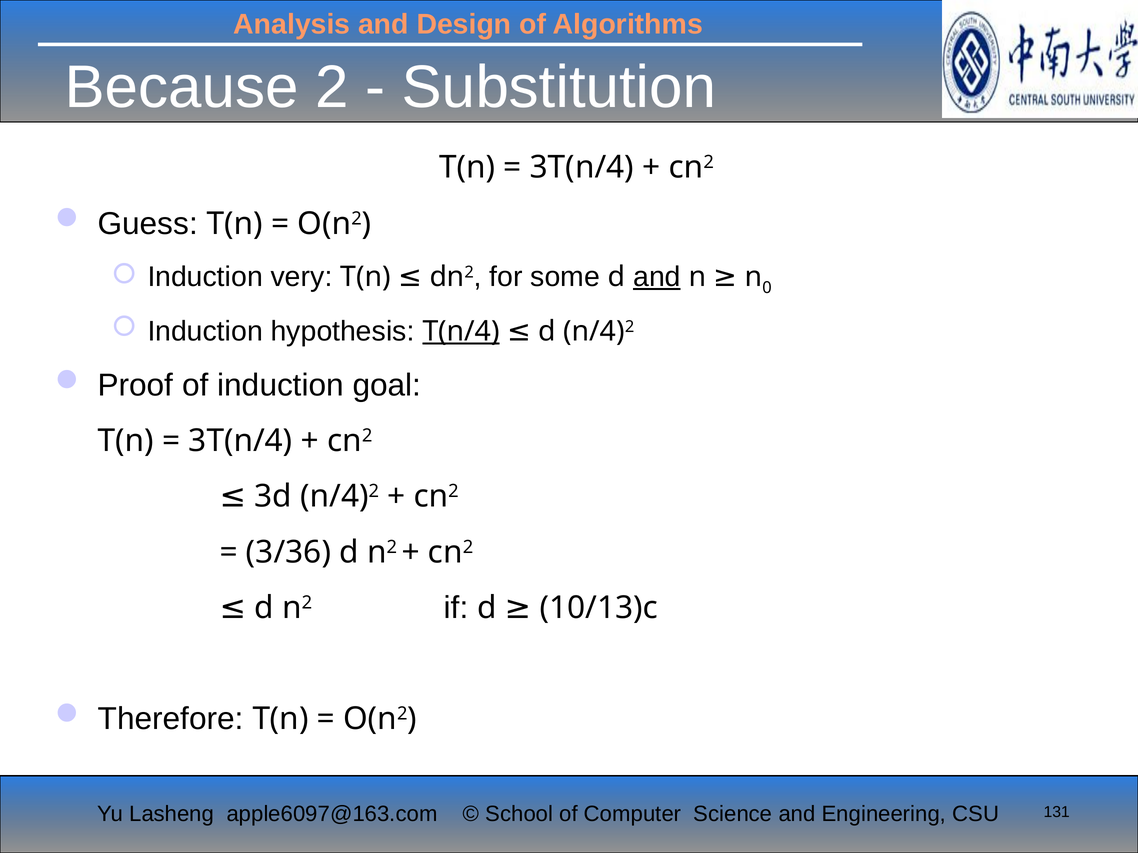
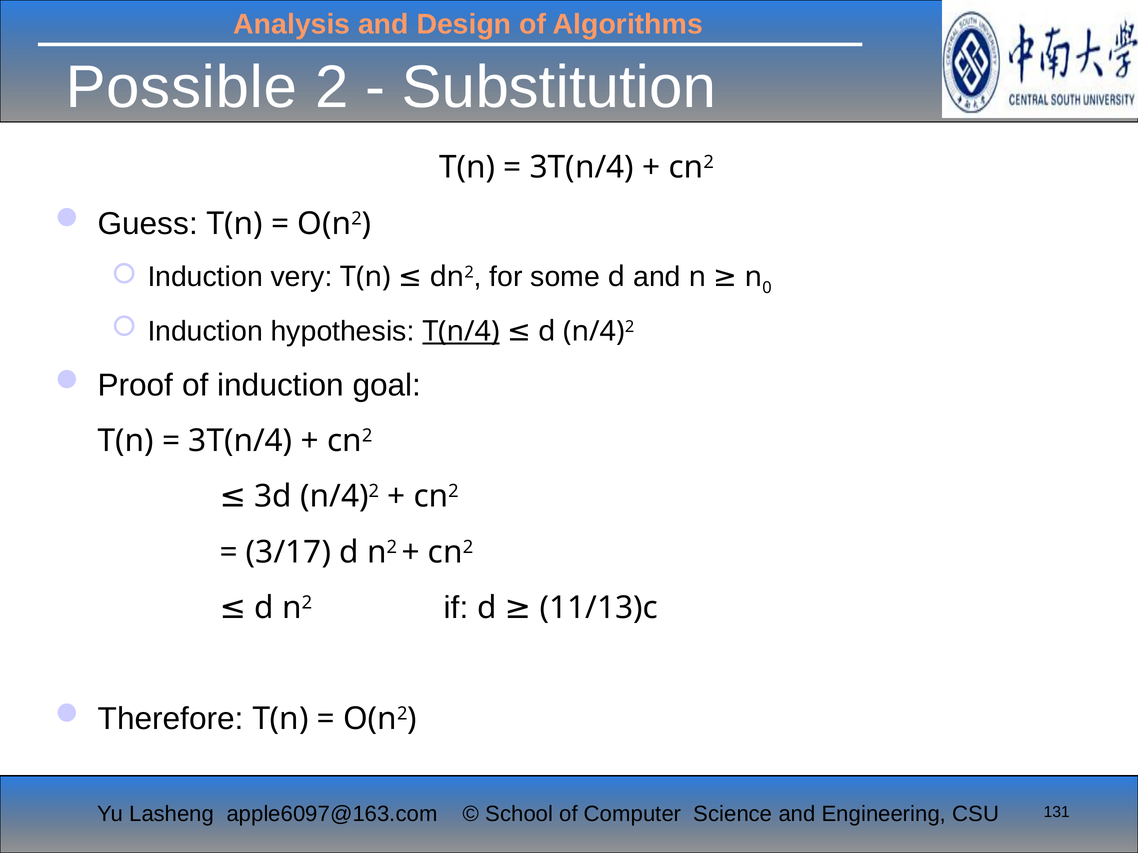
Because: Because -> Possible
and at (657, 277) underline: present -> none
3/36: 3/36 -> 3/17
10/13)c: 10/13)c -> 11/13)c
